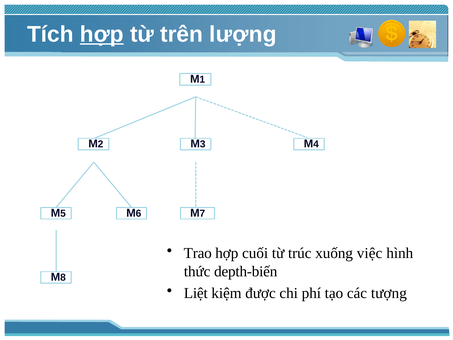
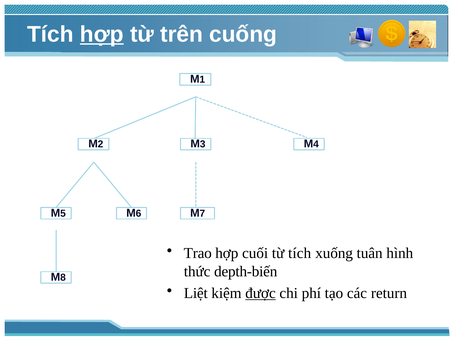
lượng: lượng -> cuống
từ trúc: trúc -> tích
việc: việc -> tuân
được underline: none -> present
tượng: tượng -> return
